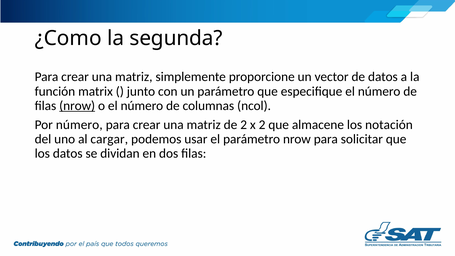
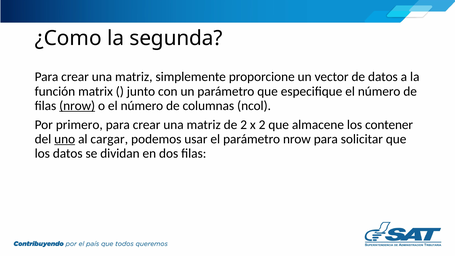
Por número: número -> primero
notación: notación -> contener
uno underline: none -> present
